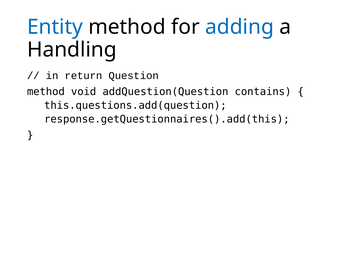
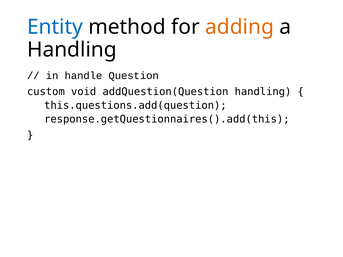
adding colour: blue -> orange
return: return -> handle
method at (46, 92): method -> custom
addQuestion(Question contains: contains -> handling
